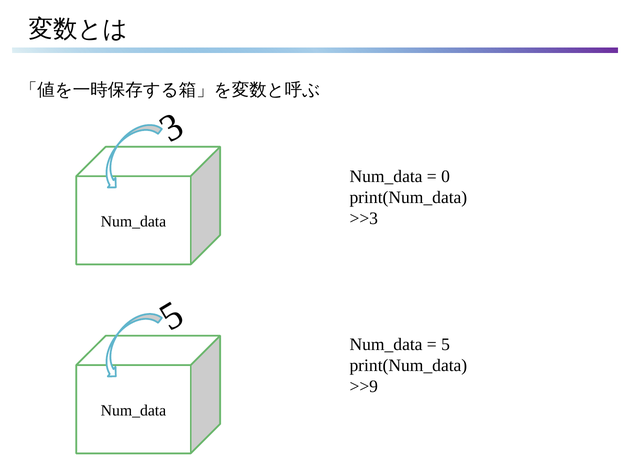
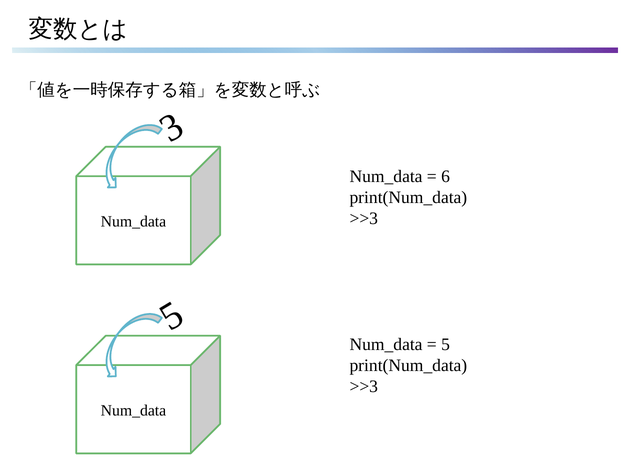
0: 0 -> 6
>>9 at (364, 387): >>9 -> >>3
